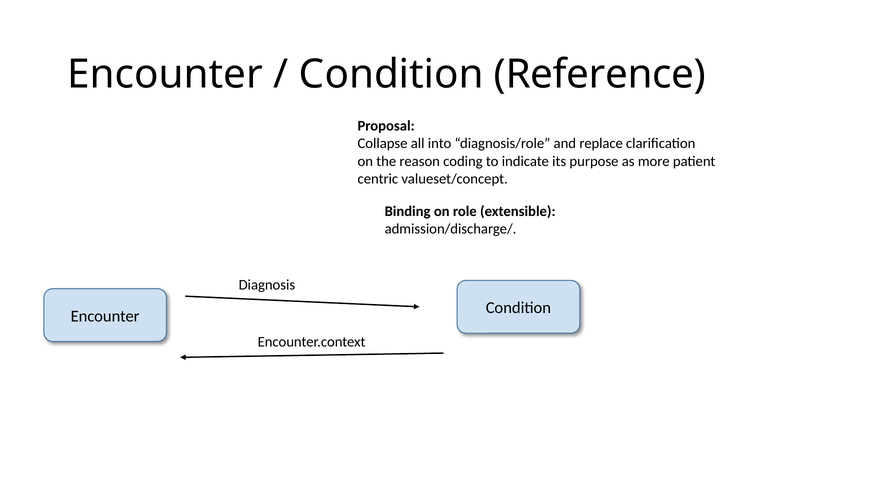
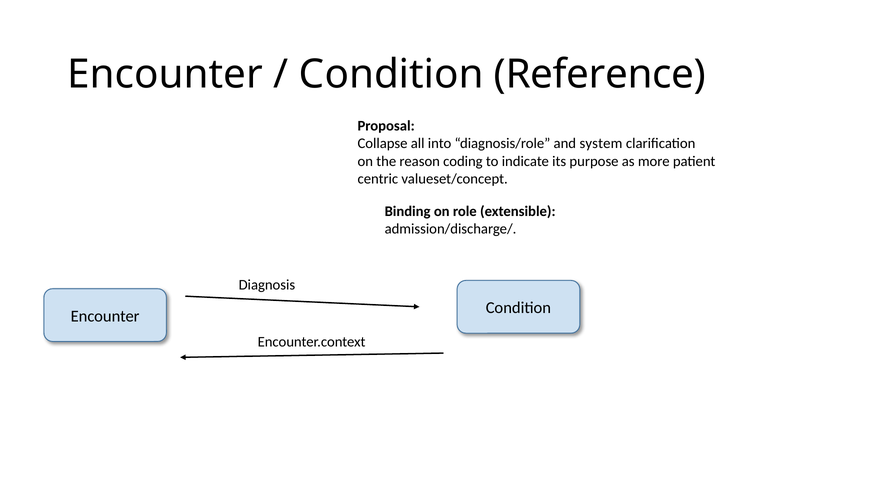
replace: replace -> system
